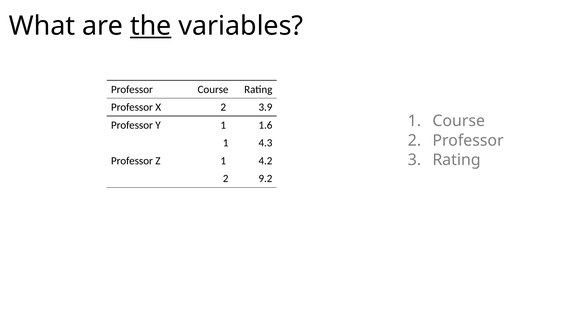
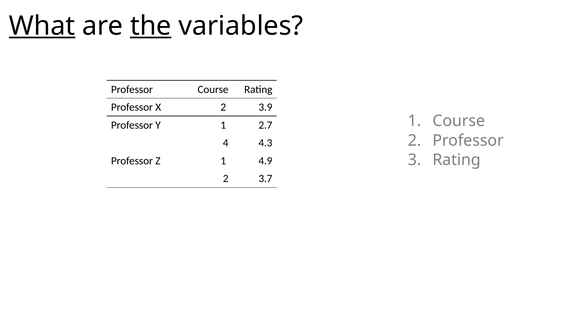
What underline: none -> present
1.6: 1.6 -> 2.7
1 at (226, 143): 1 -> 4
4.2: 4.2 -> 4.9
9.2: 9.2 -> 3.7
